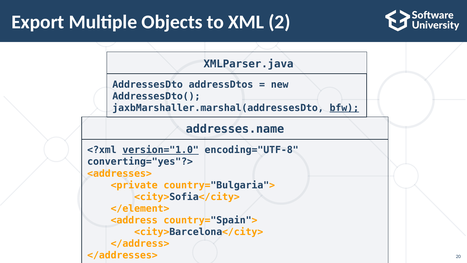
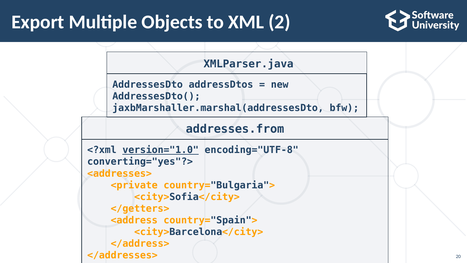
bfw underline: present -> none
addresses.name: addresses.name -> addresses.from
</element>: </element> -> </getters>
